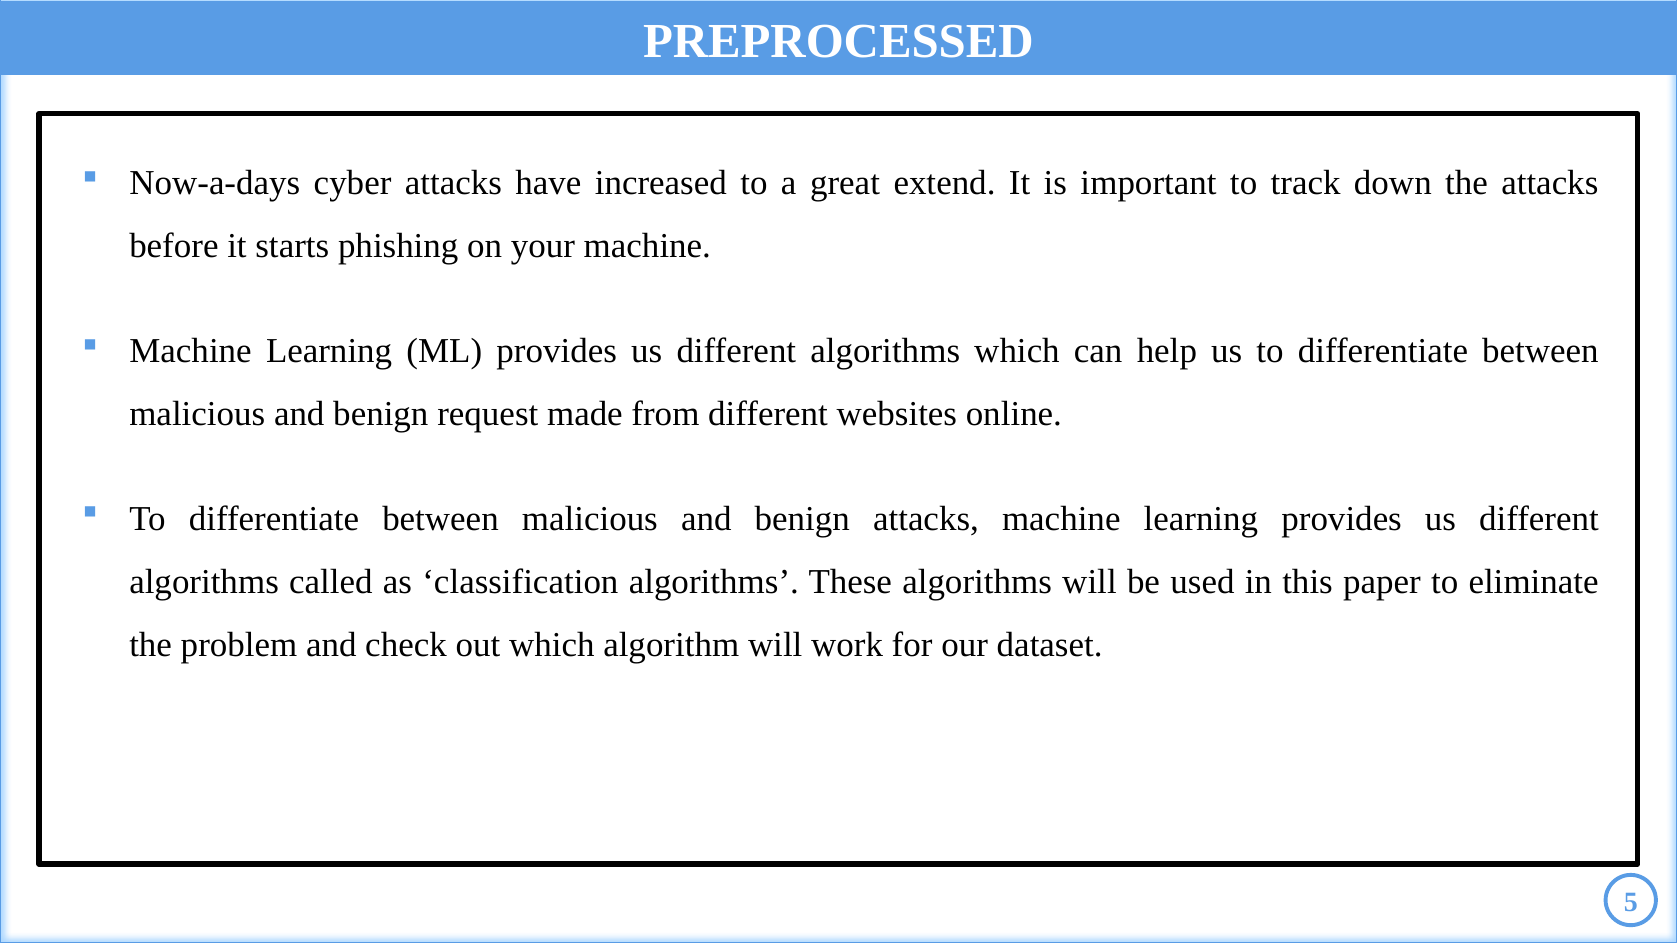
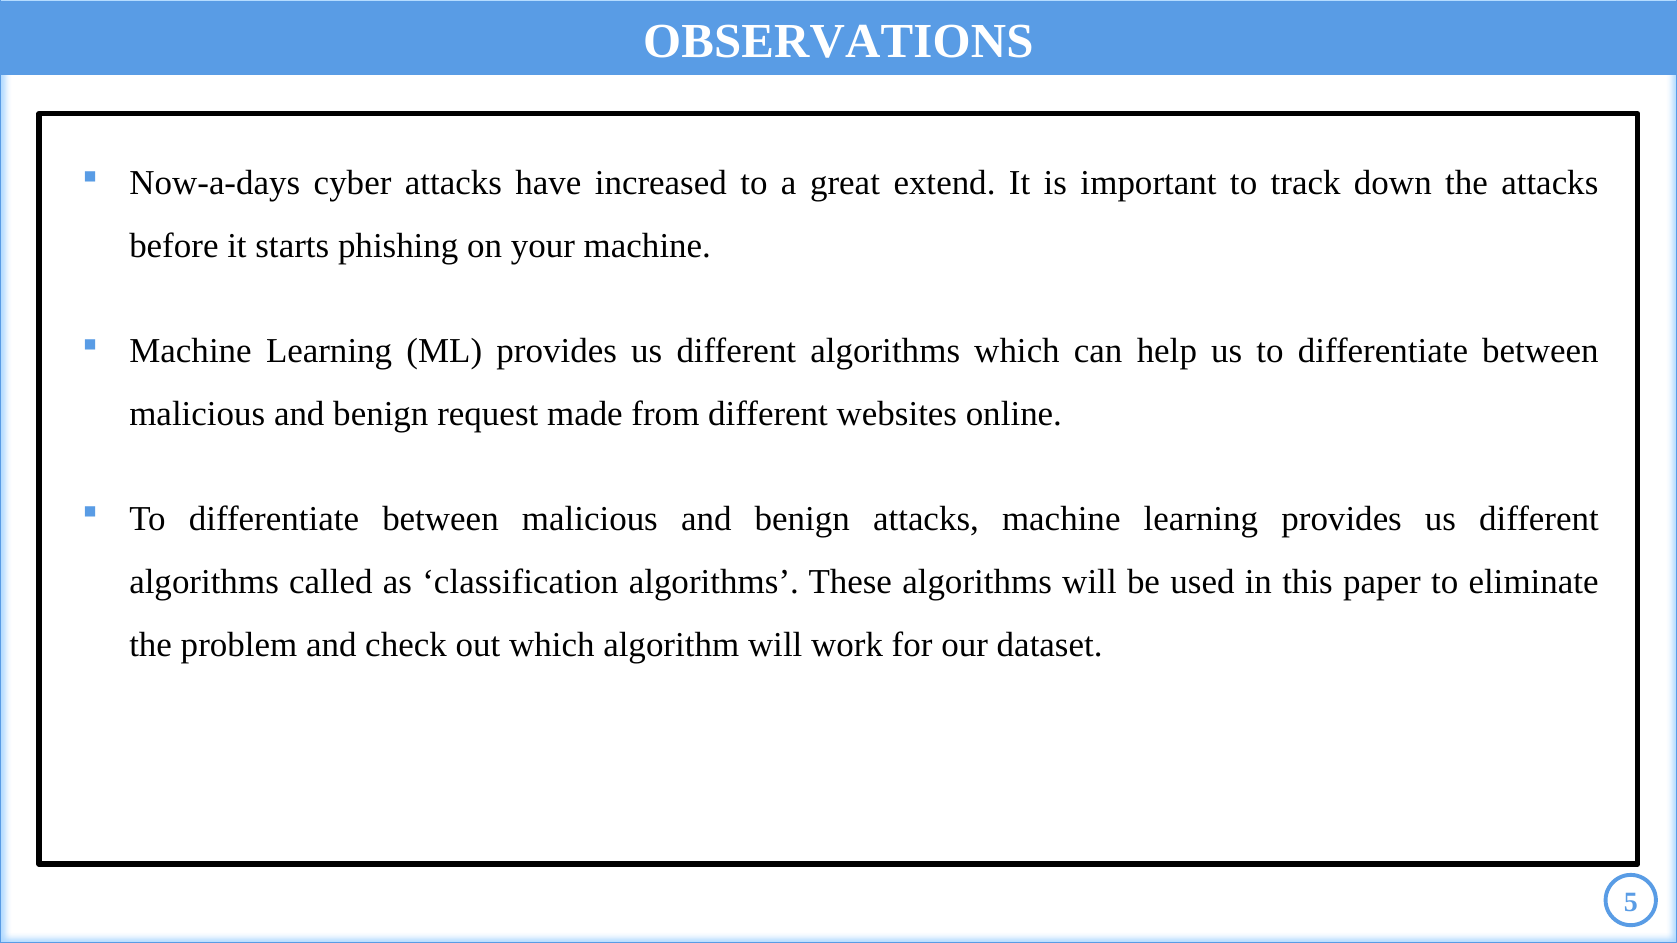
PREPROCESSED: PREPROCESSED -> OBSERVATIONS
